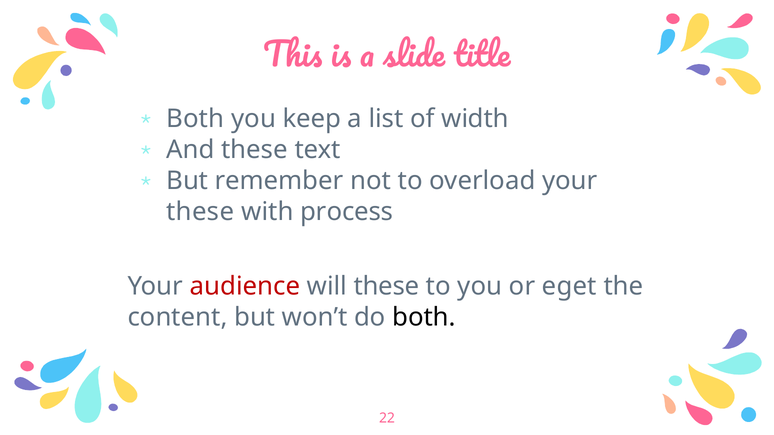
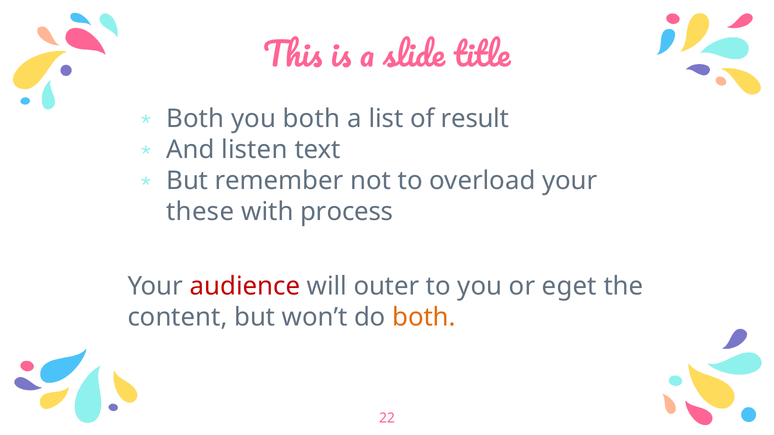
you keep: keep -> both
width: width -> result
And these: these -> listen
will these: these -> outer
both at (424, 318) colour: black -> orange
